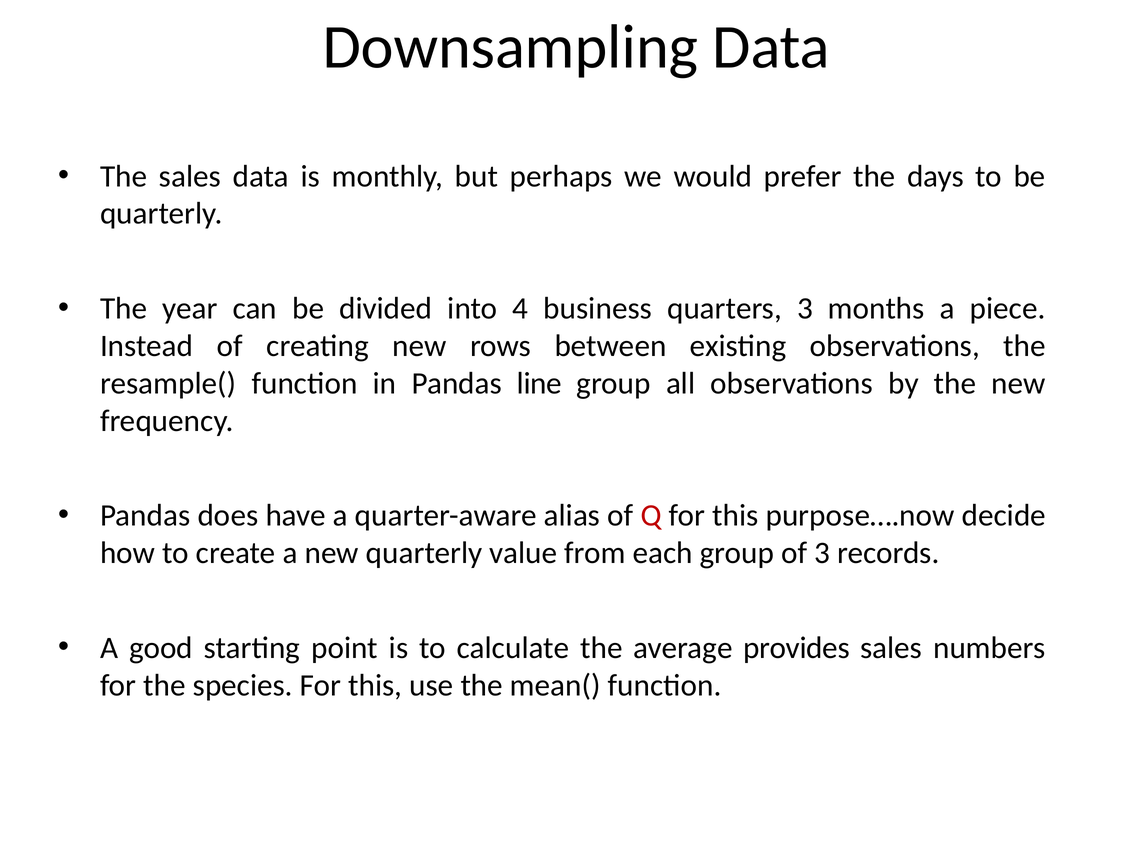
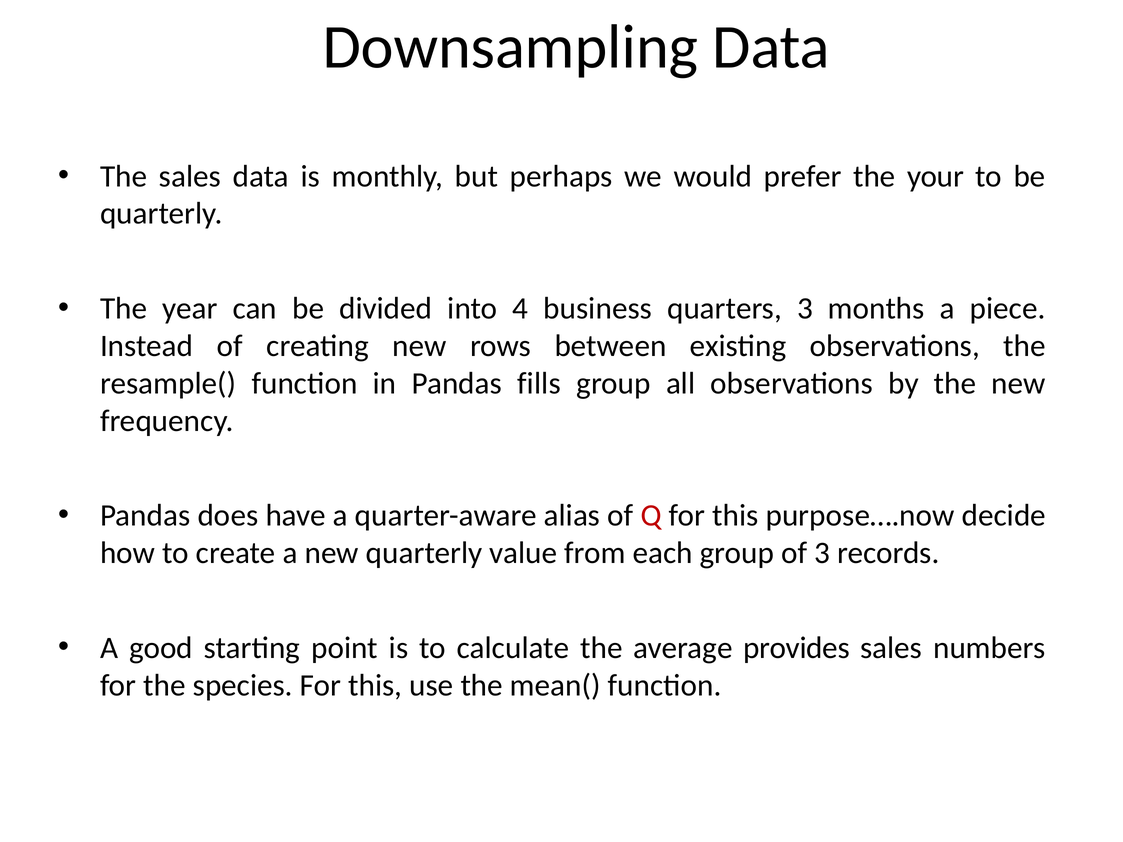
days: days -> your
line: line -> fills
